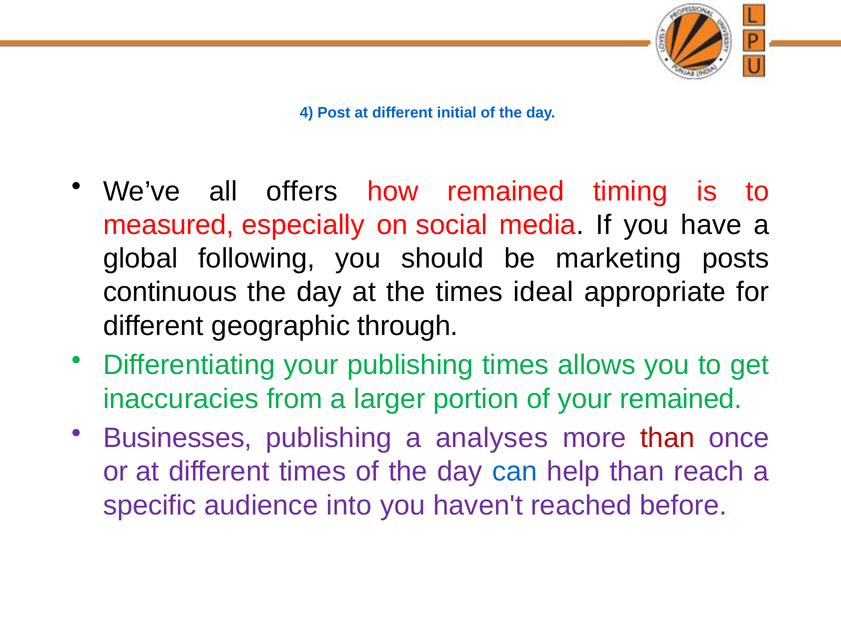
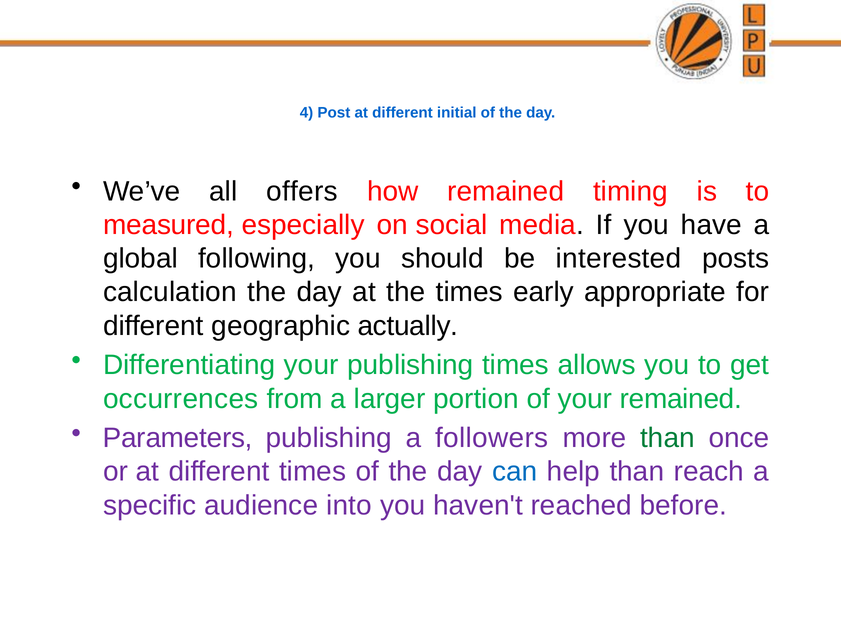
marketing: marketing -> interested
continuous: continuous -> calculation
ideal: ideal -> early
through: through -> actually
inaccuracies: inaccuracies -> occurrences
Businesses: Businesses -> Parameters
analyses: analyses -> followers
than at (667, 438) colour: red -> green
